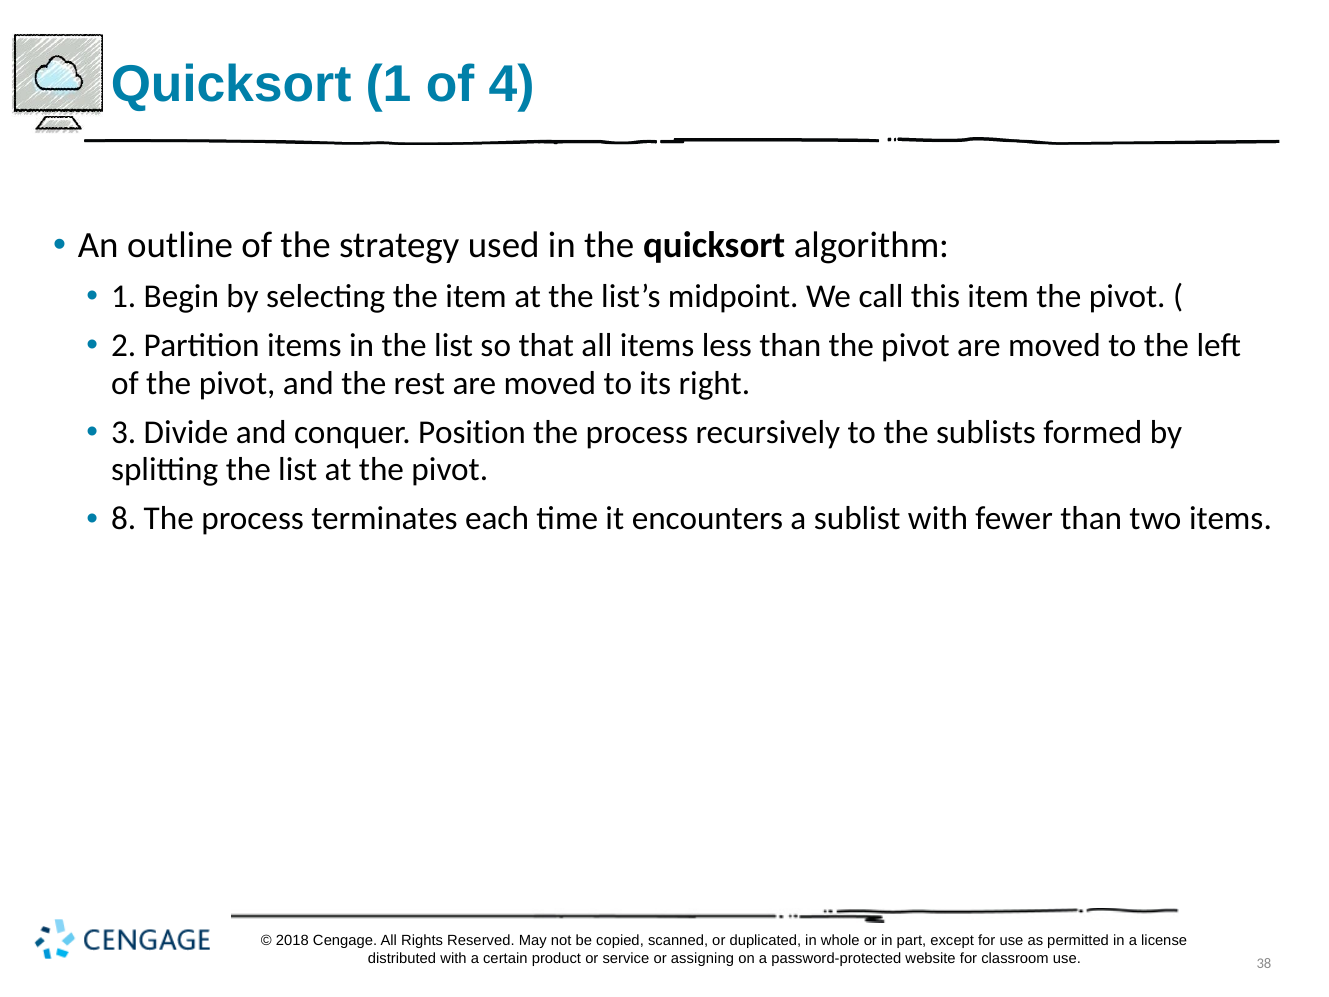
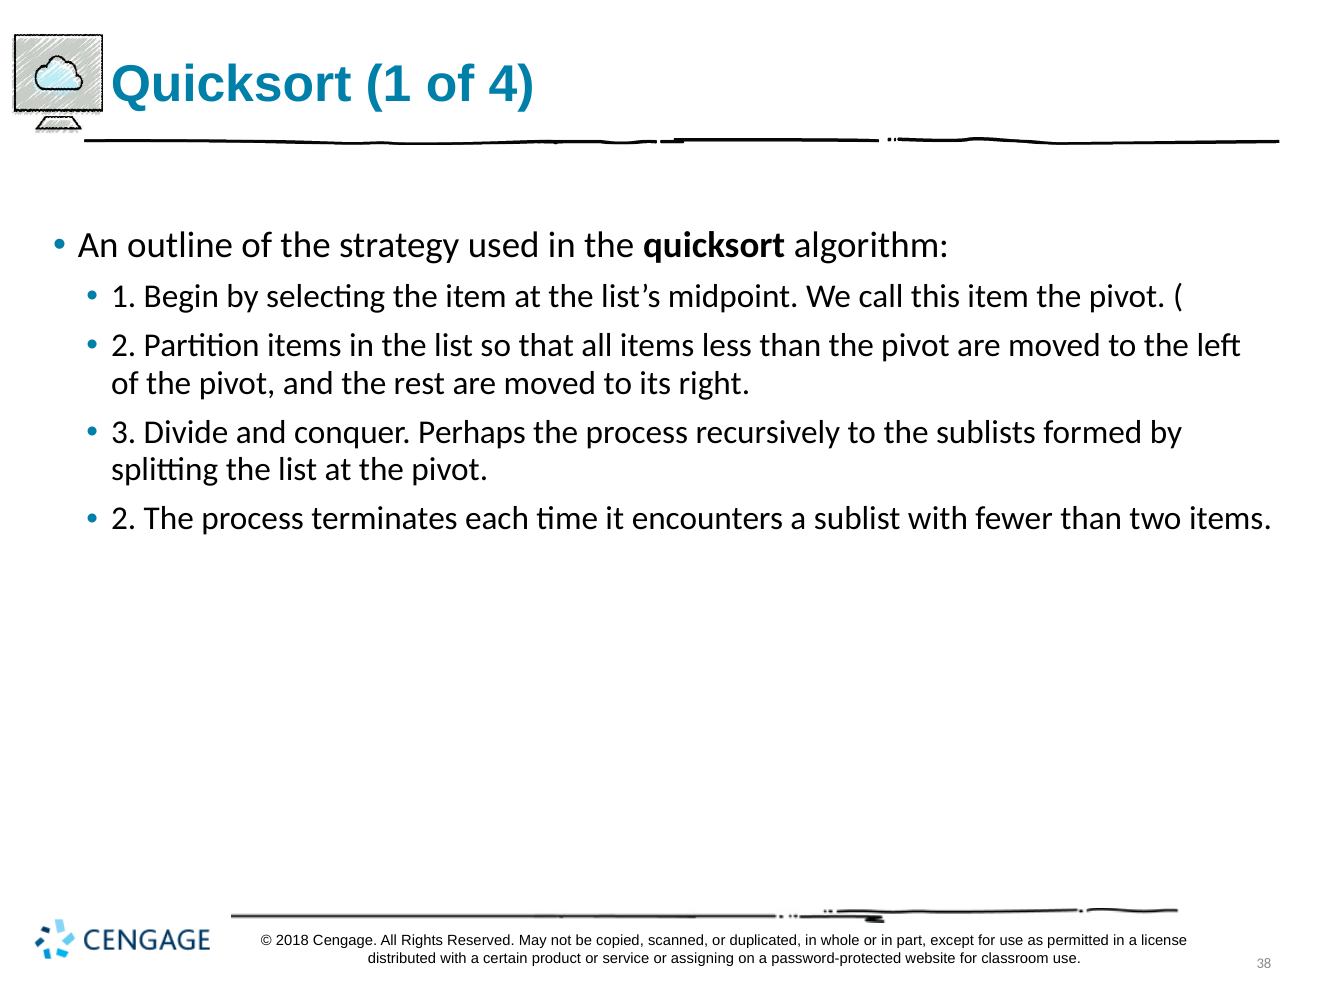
Position: Position -> Perhaps
8 at (124, 519): 8 -> 2
